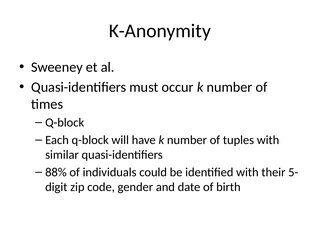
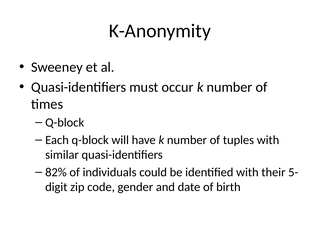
88%: 88% -> 82%
